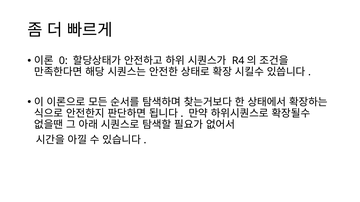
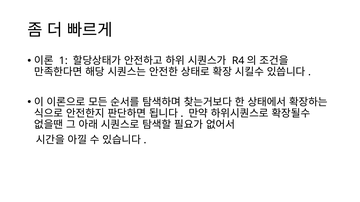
0: 0 -> 1
